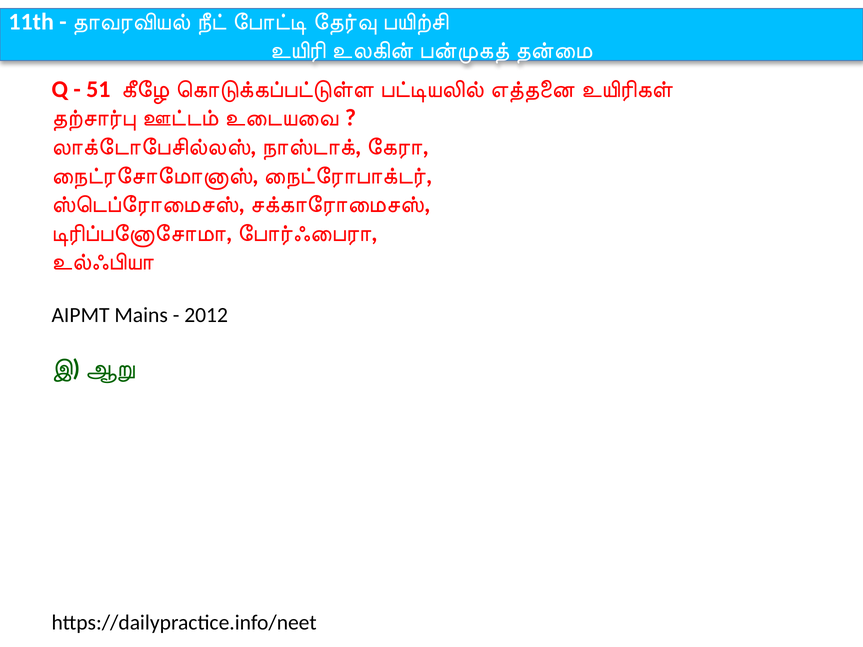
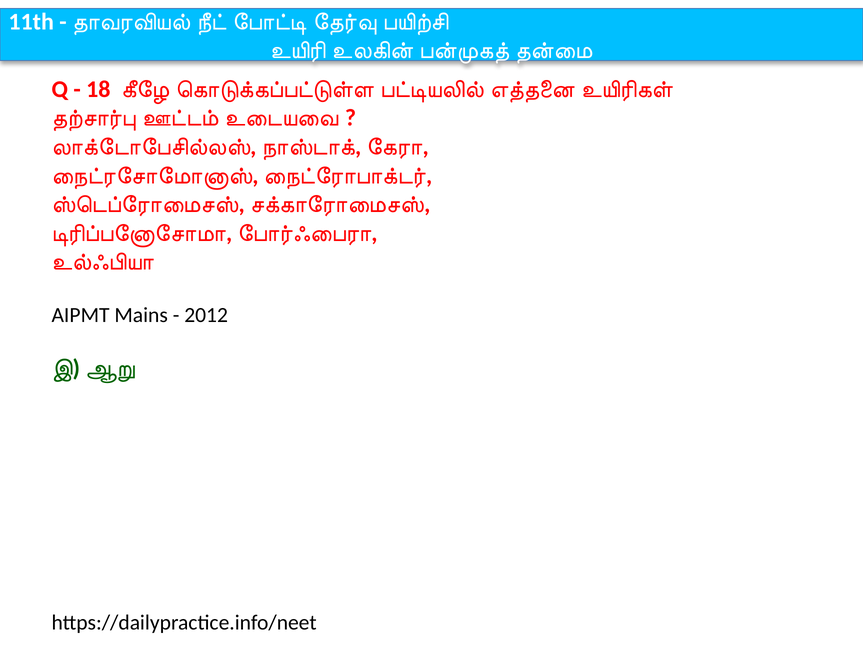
51: 51 -> 18
